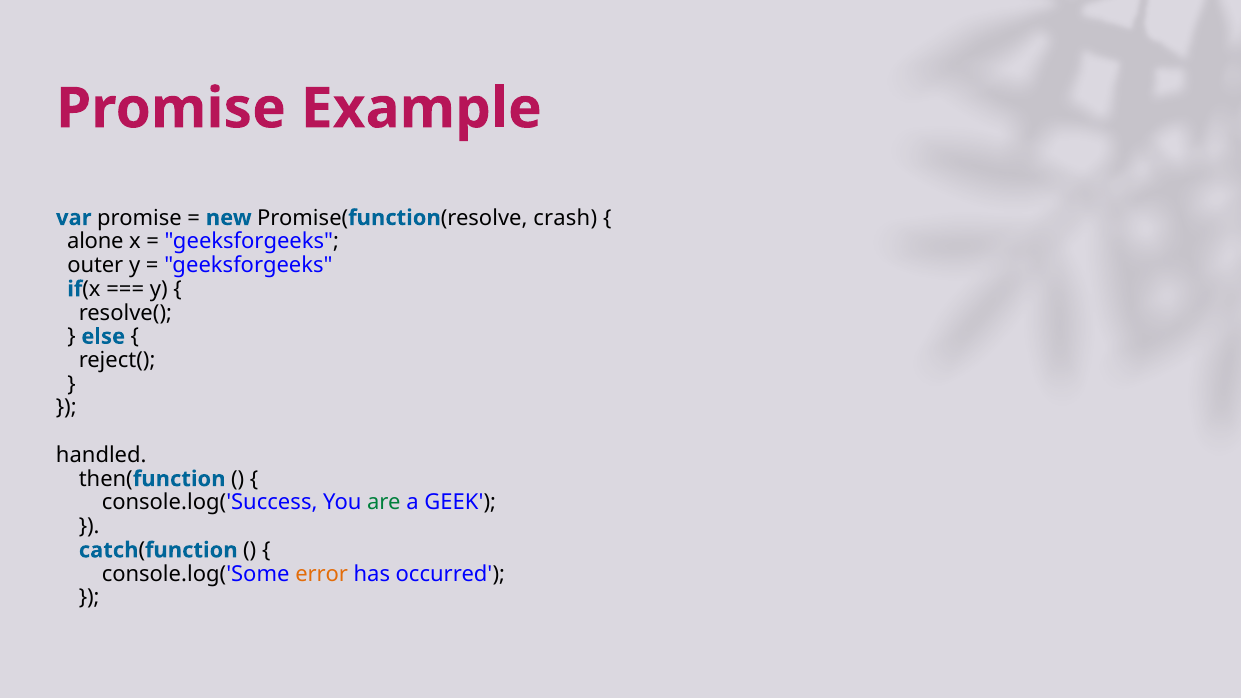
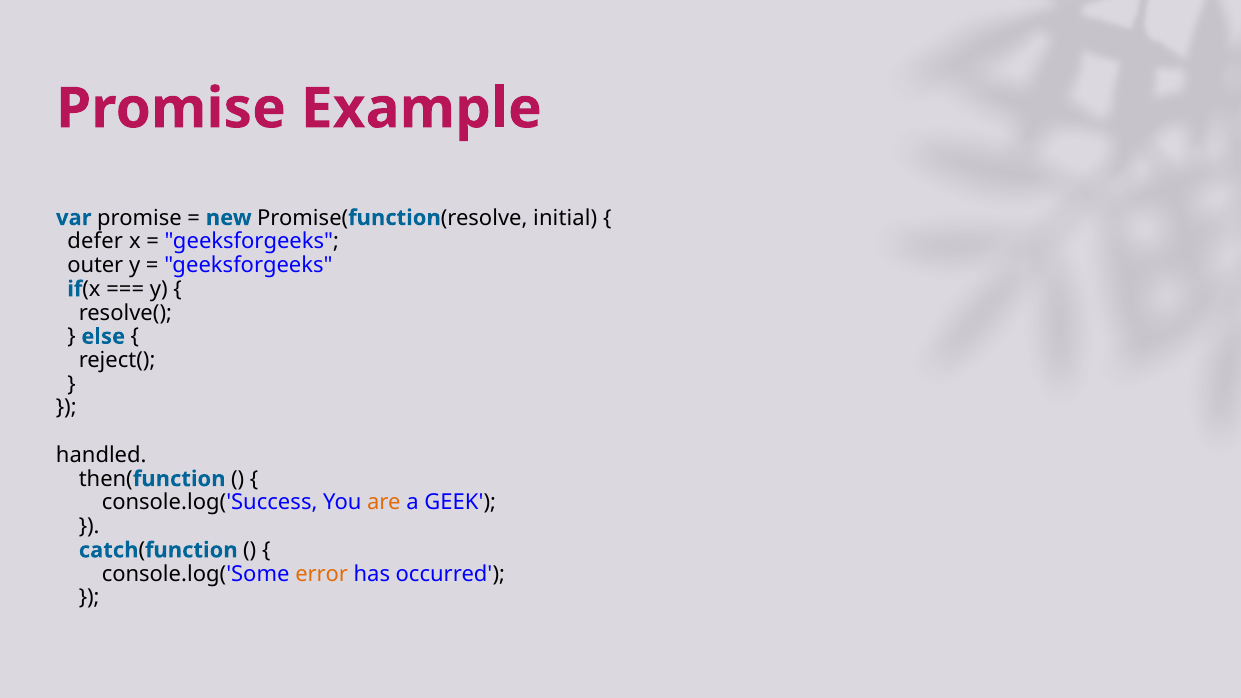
crash: crash -> initial
alone: alone -> defer
are colour: green -> orange
